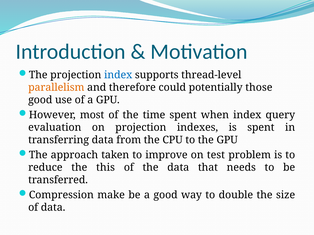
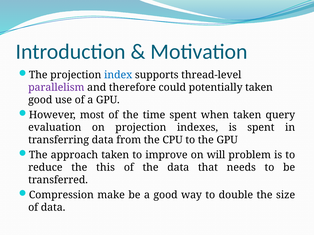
parallelism colour: orange -> purple
potentially those: those -> taken
when index: index -> taken
test: test -> will
